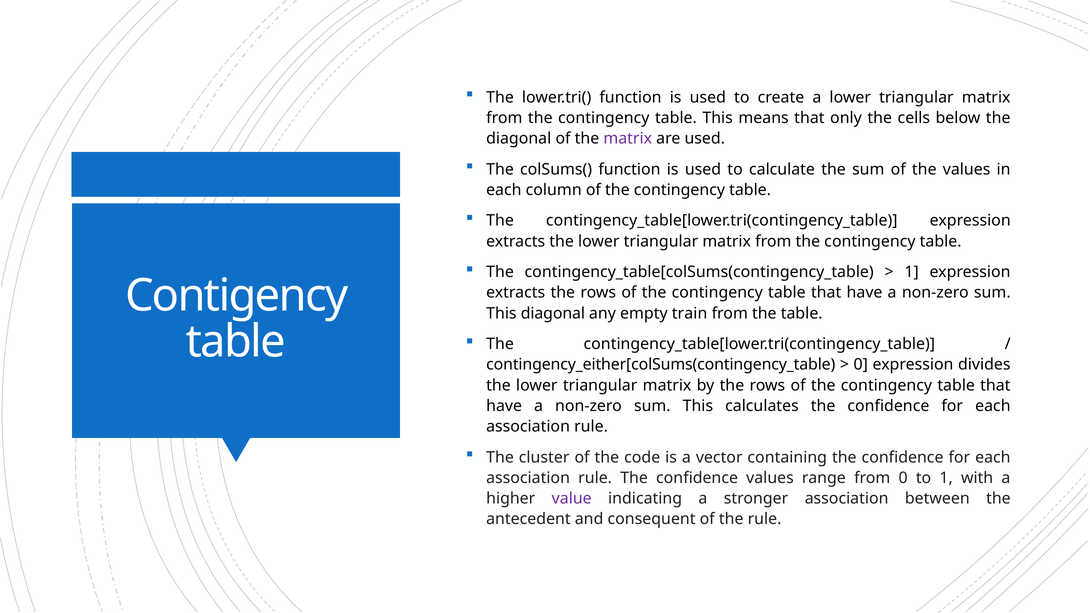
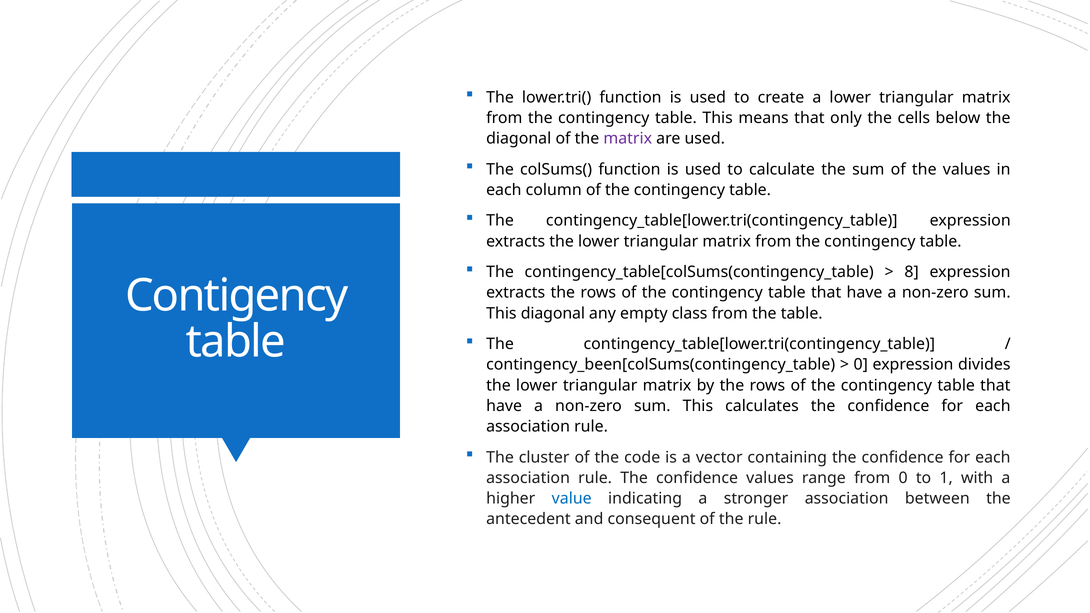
1 at (912, 272): 1 -> 8
train: train -> class
contingency_either[colSums(contingency_table: contingency_either[colSums(contingency_table -> contingency_been[colSums(contingency_table
value colour: purple -> blue
